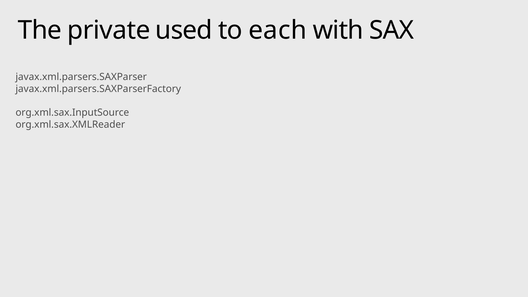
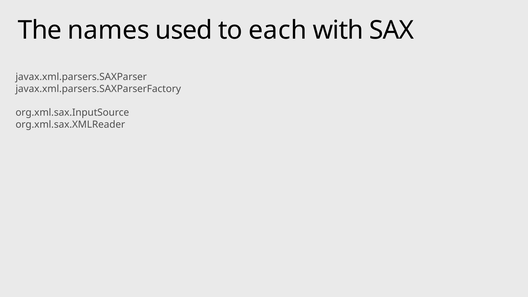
private: private -> names
